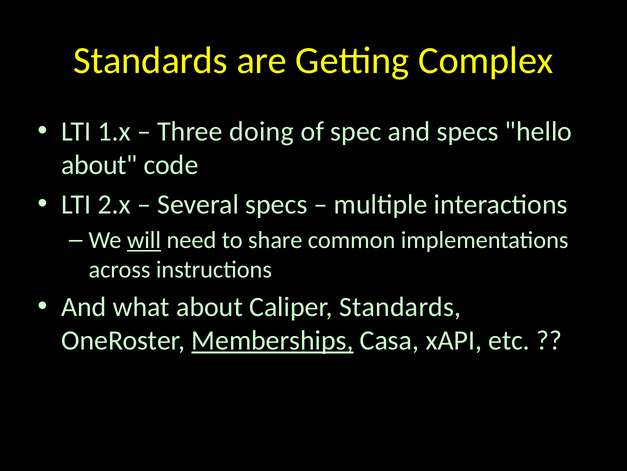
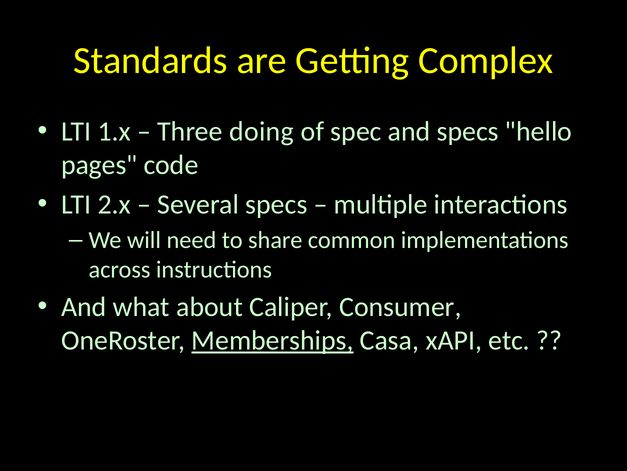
about at (99, 165): about -> pages
will underline: present -> none
Caliper Standards: Standards -> Consumer
